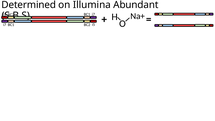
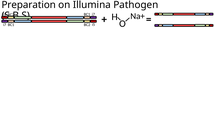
Determined: Determined -> Preparation
Abundant: Abundant -> Pathogen
